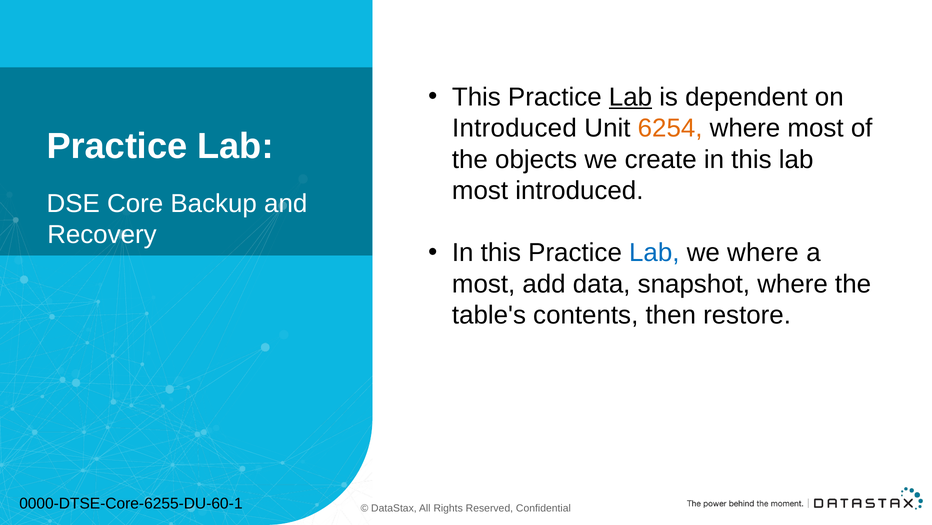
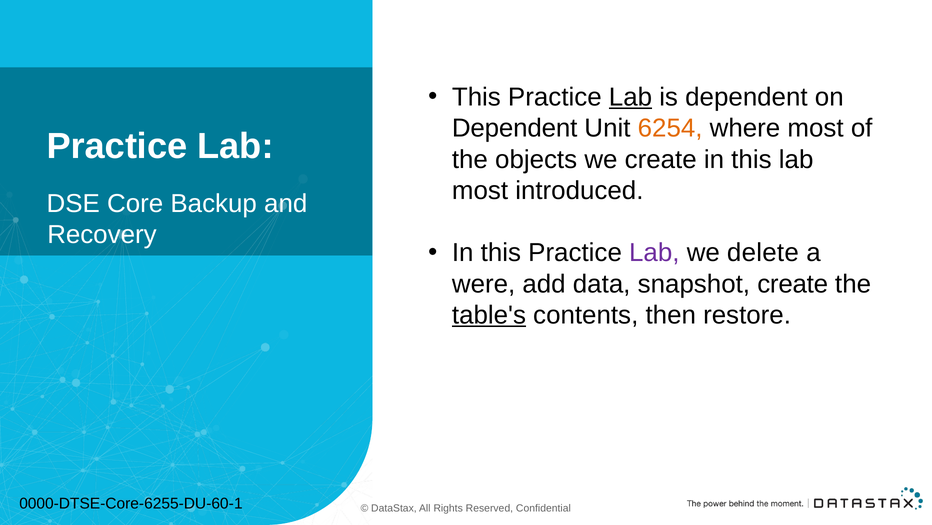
Introduced at (514, 128): Introduced -> Dependent
Lab at (654, 253) colour: blue -> purple
we where: where -> delete
most at (484, 284): most -> were
snapshot where: where -> create
table's underline: none -> present
